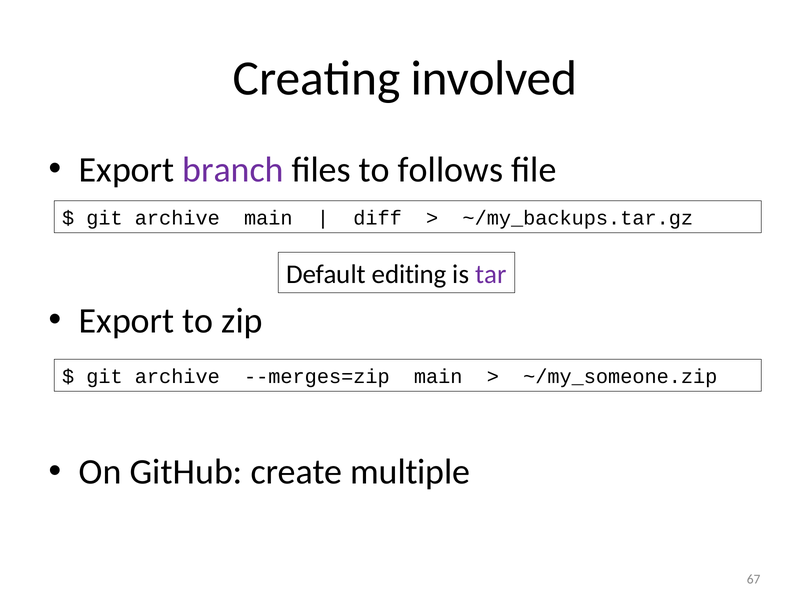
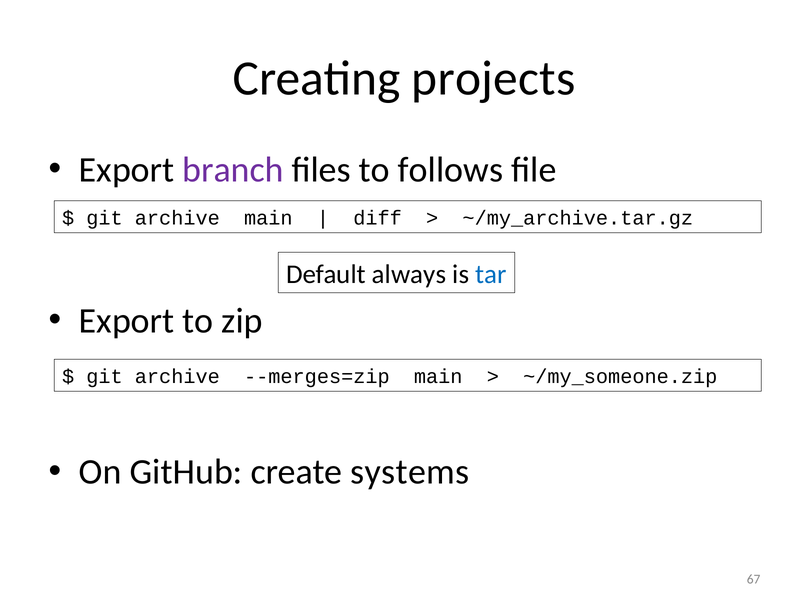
involved: involved -> projects
~/my_backups.tar.gz: ~/my_backups.tar.gz -> ~/my_archive.tar.gz
editing: editing -> always
tar colour: purple -> blue
multiple: multiple -> systems
